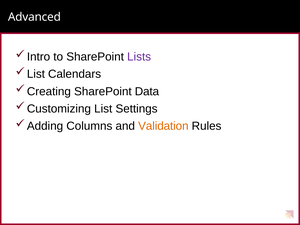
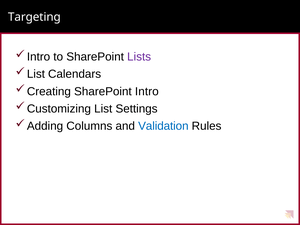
Advanced: Advanced -> Targeting
Data: Data -> Intro
Validation colour: orange -> blue
